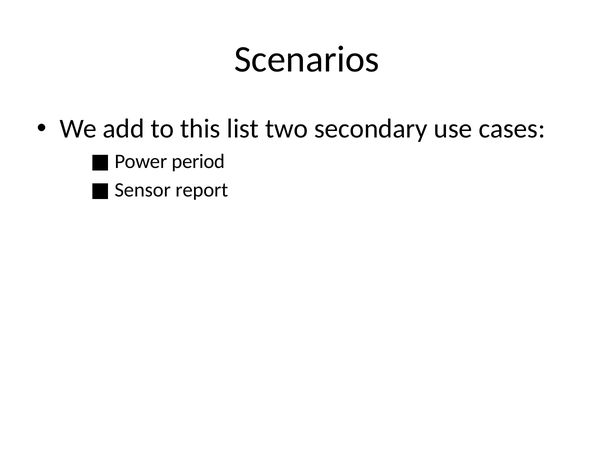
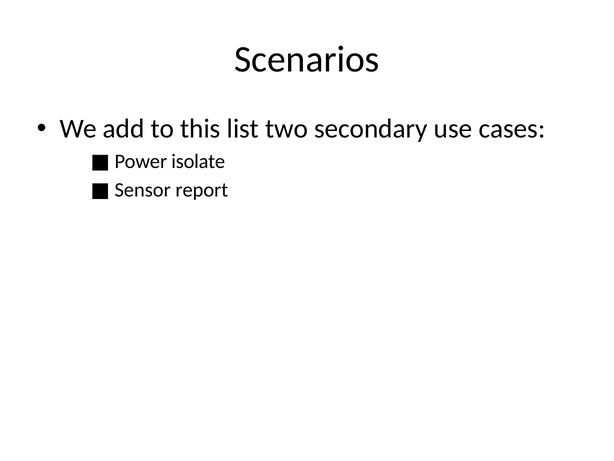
period: period -> isolate
